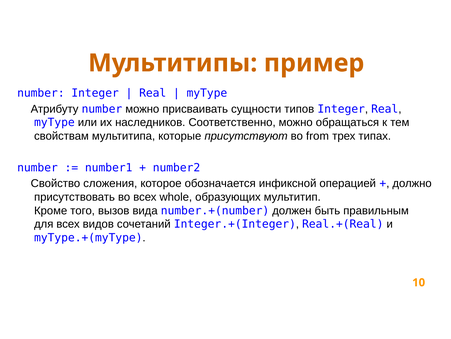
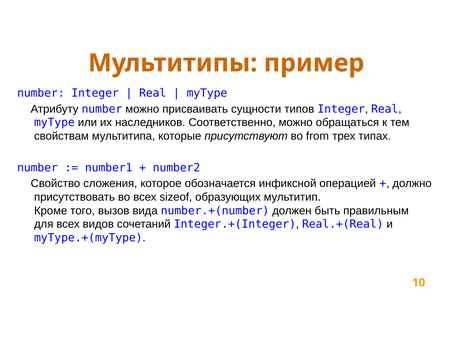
whole: whole -> sizeof
